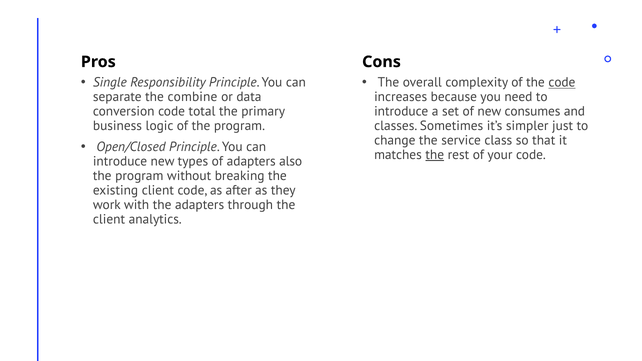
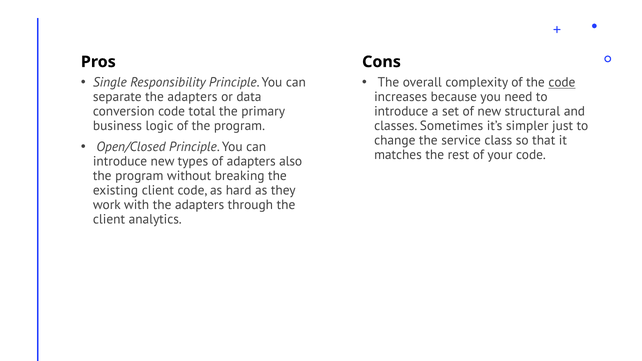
separate the combine: combine -> adapters
consumes: consumes -> structural
the at (435, 155) underline: present -> none
after: after -> hard
